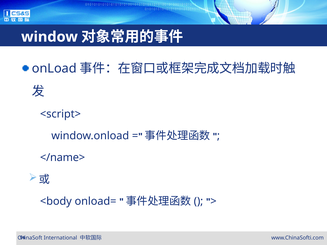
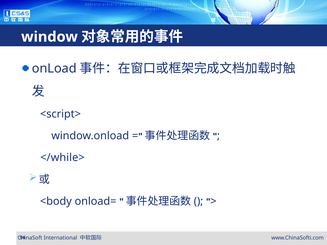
</name>: </name> -> </while>
